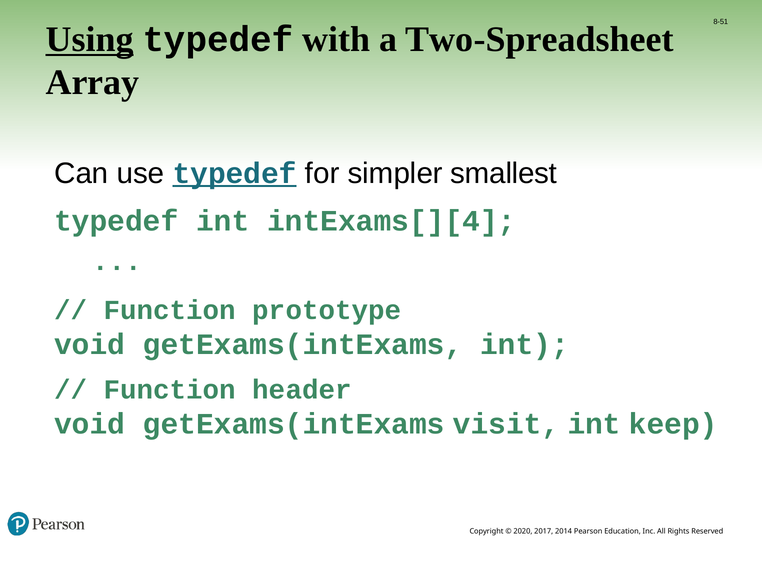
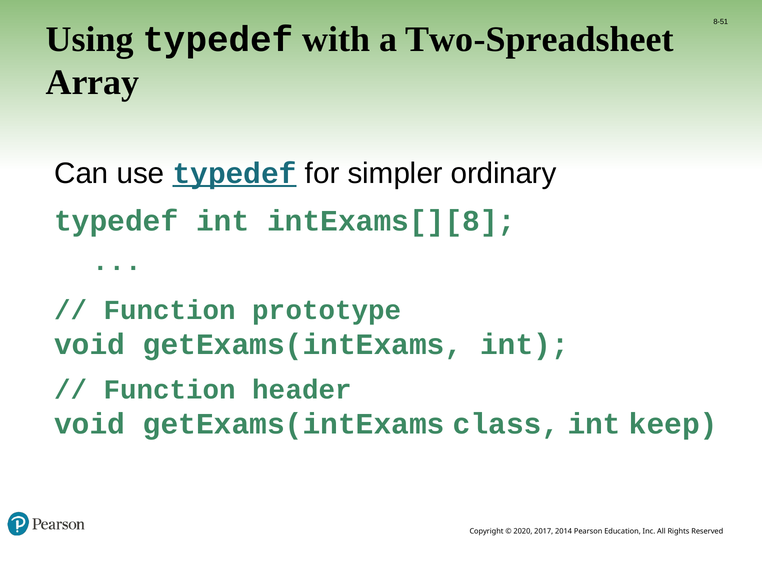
Using underline: present -> none
smallest: smallest -> ordinary
intExams[][4: intExams[][4 -> intExams[][8
visit: visit -> class
